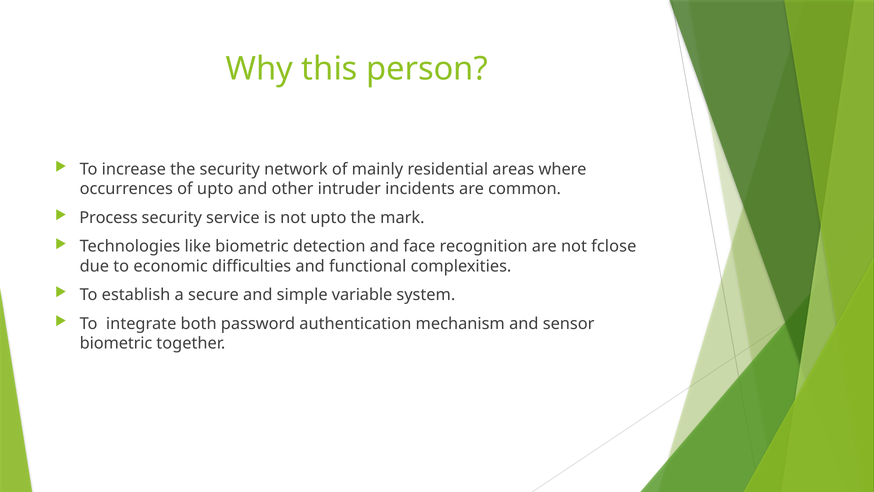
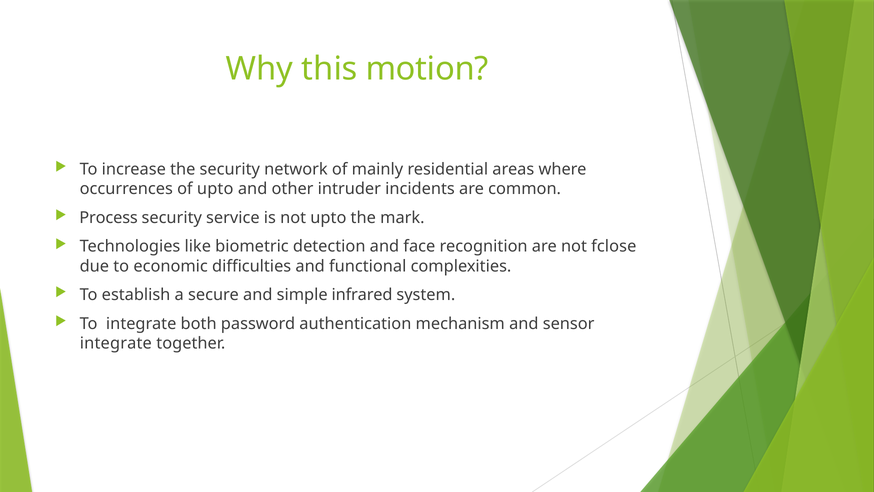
person: person -> motion
variable: variable -> infrared
biometric at (116, 343): biometric -> integrate
